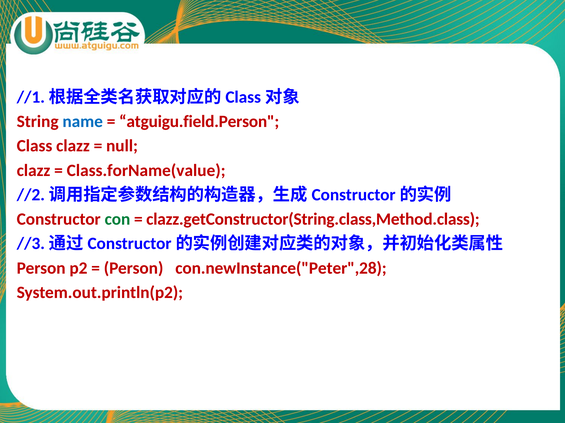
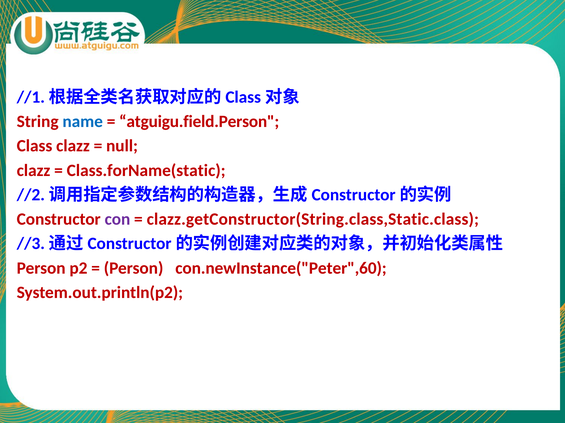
Class.forName(value: Class.forName(value -> Class.forName(static
con colour: green -> purple
clazz.getConstructor(String.class,Method.class: clazz.getConstructor(String.class,Method.class -> clazz.getConstructor(String.class,Static.class
con.newInstance("Peter",28: con.newInstance("Peter",28 -> con.newInstance("Peter",60
